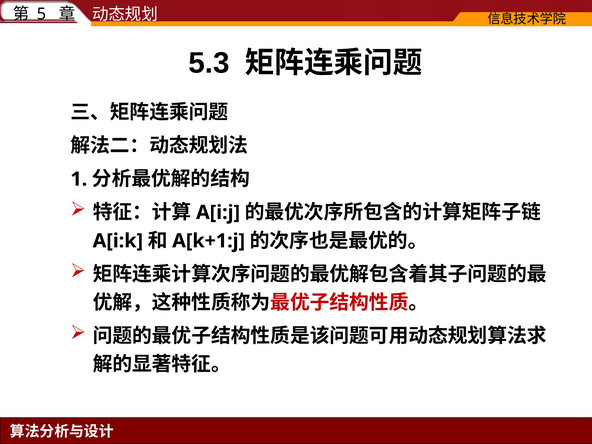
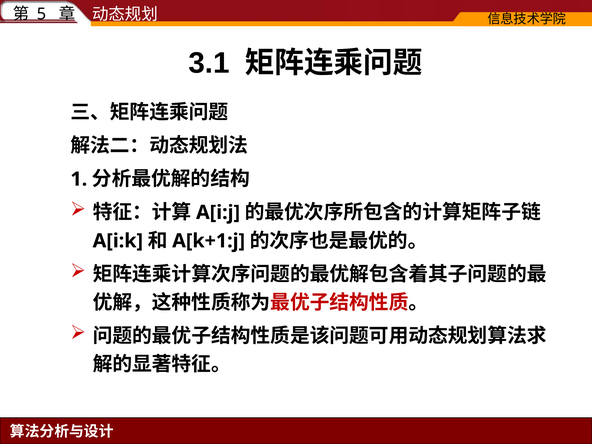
5.3: 5.3 -> 3.1
